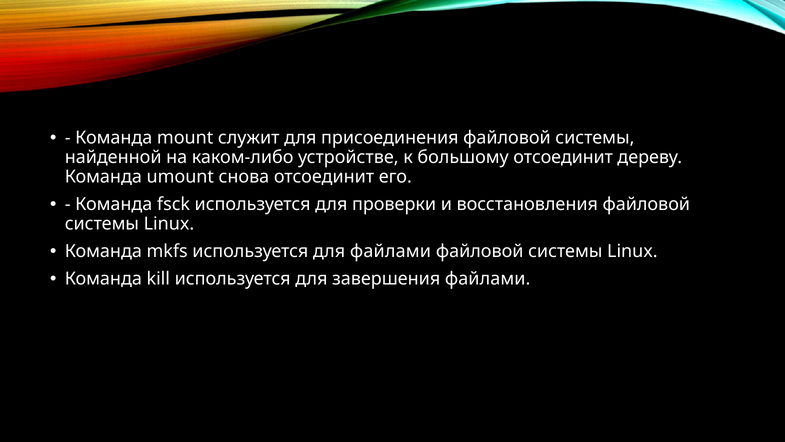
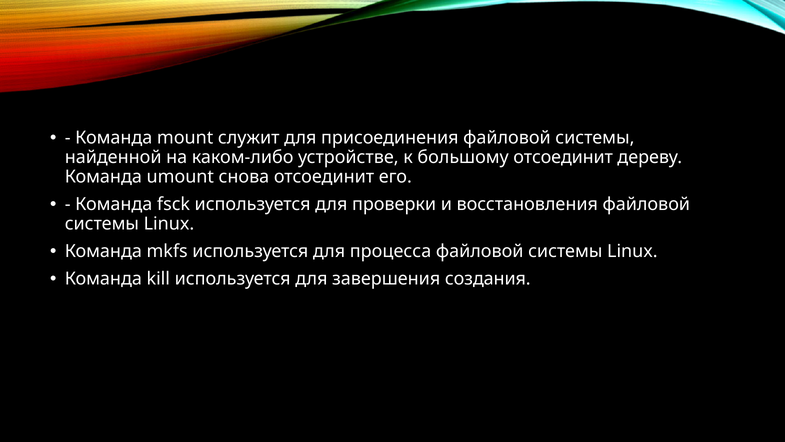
для файлами: файлами -> процесса
завершения файлами: файлами -> создания
